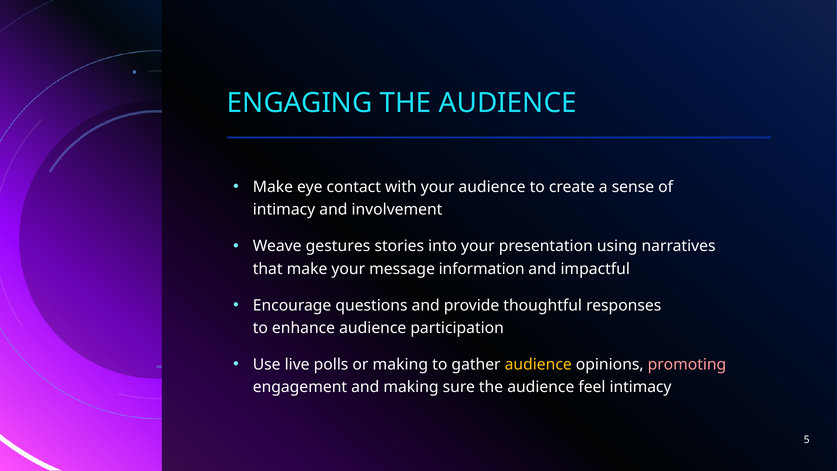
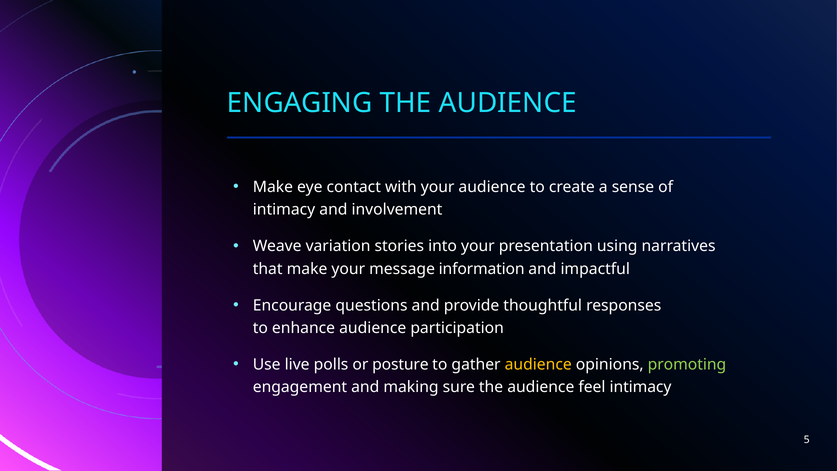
gestures: gestures -> variation
or making: making -> posture
promoting colour: pink -> light green
